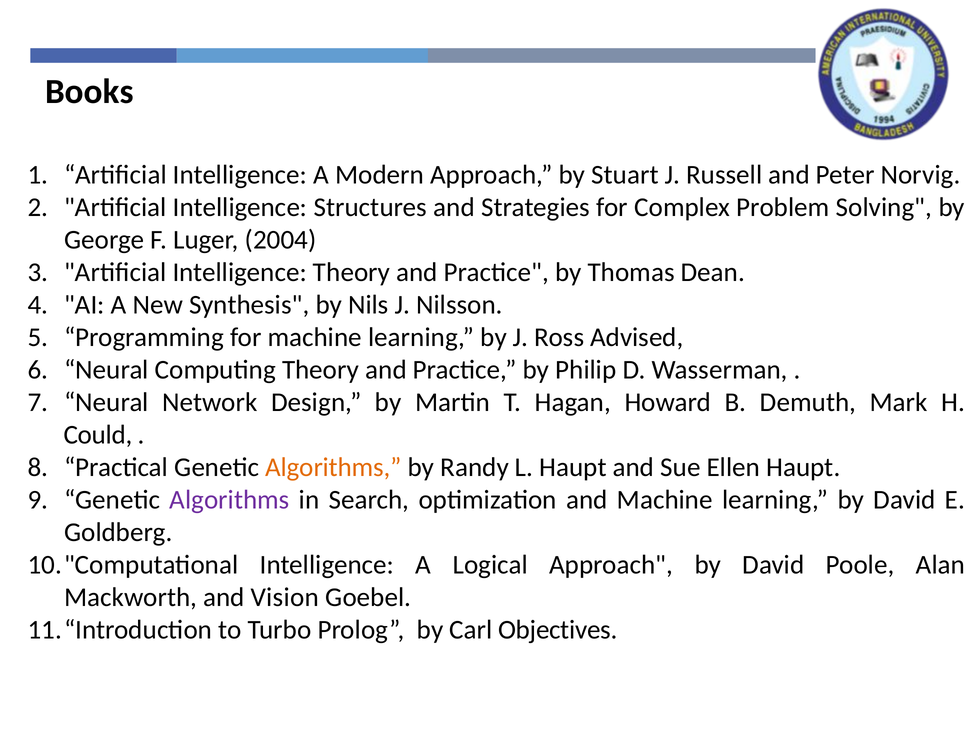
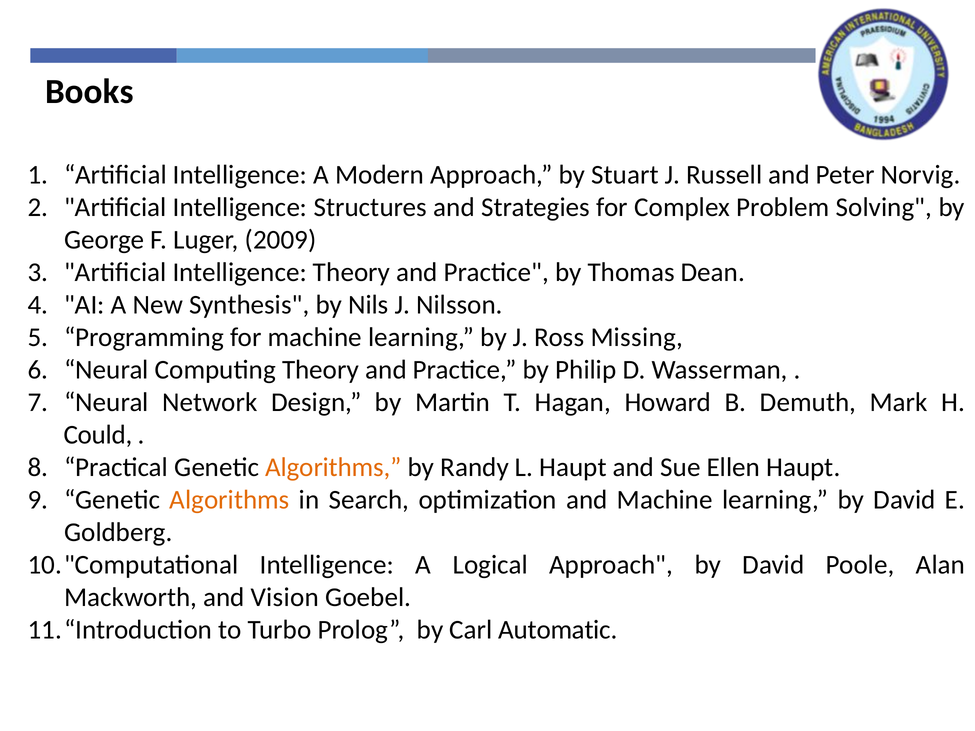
2004: 2004 -> 2009
Advised: Advised -> Missing
Algorithms at (229, 500) colour: purple -> orange
Objectives: Objectives -> Automatic
